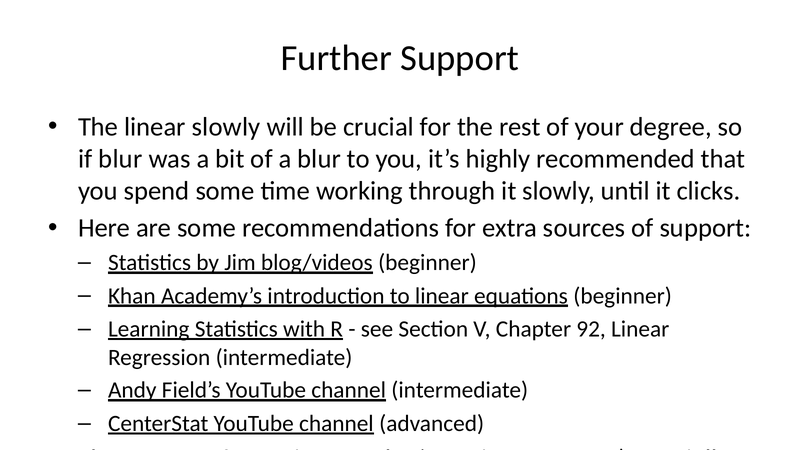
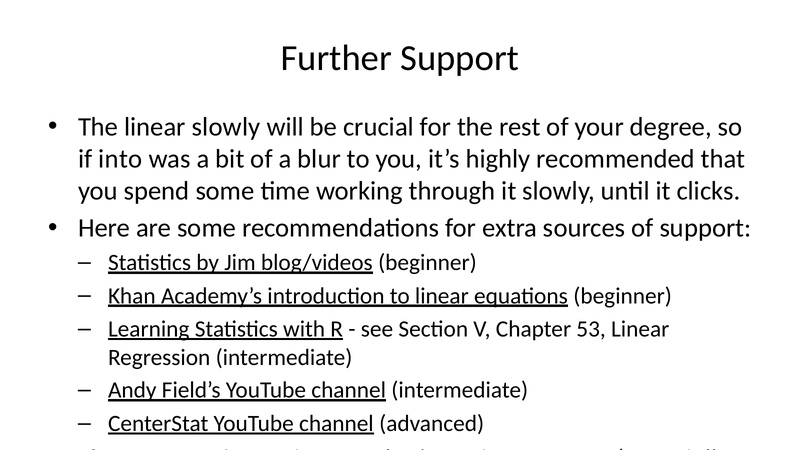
if blur: blur -> into
92: 92 -> 53
